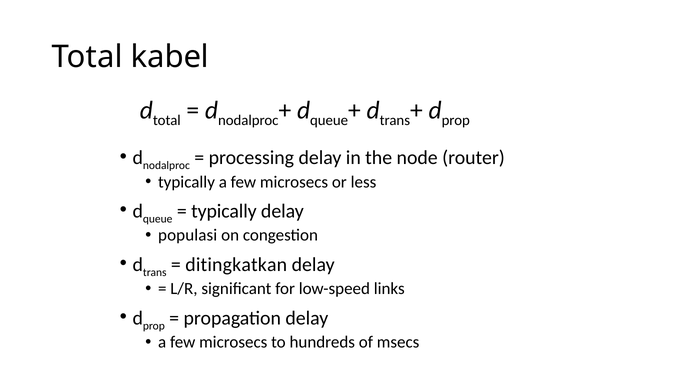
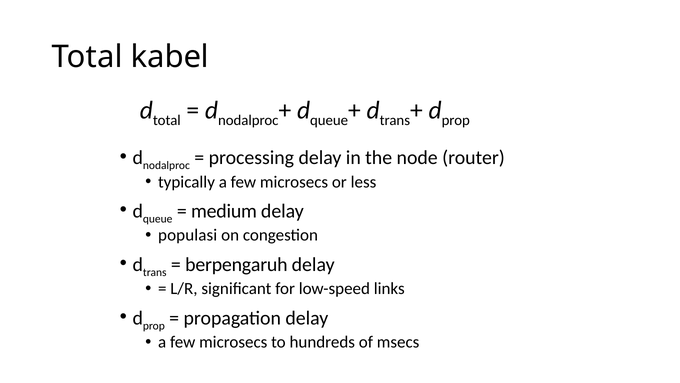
typically at (224, 211): typically -> medium
ditingkatkan: ditingkatkan -> berpengaruh
